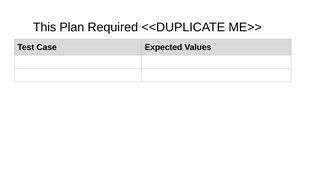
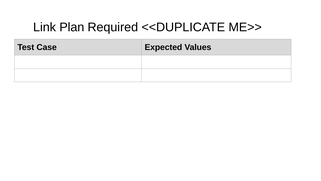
This: This -> Link
